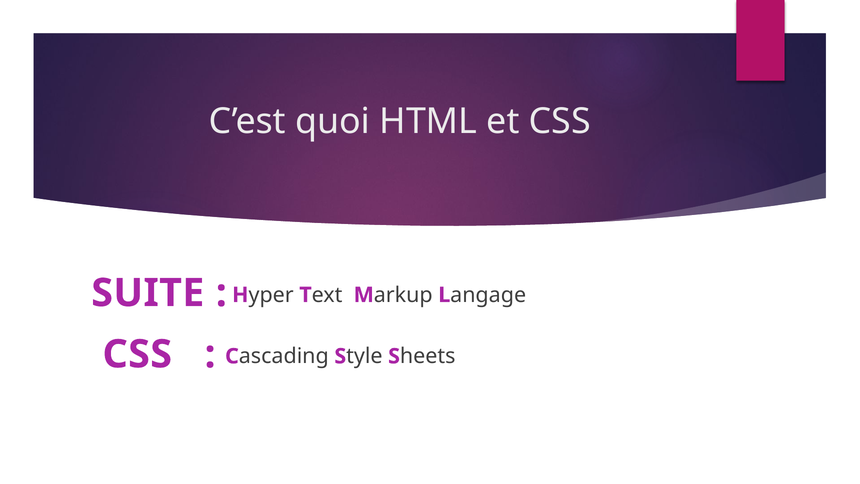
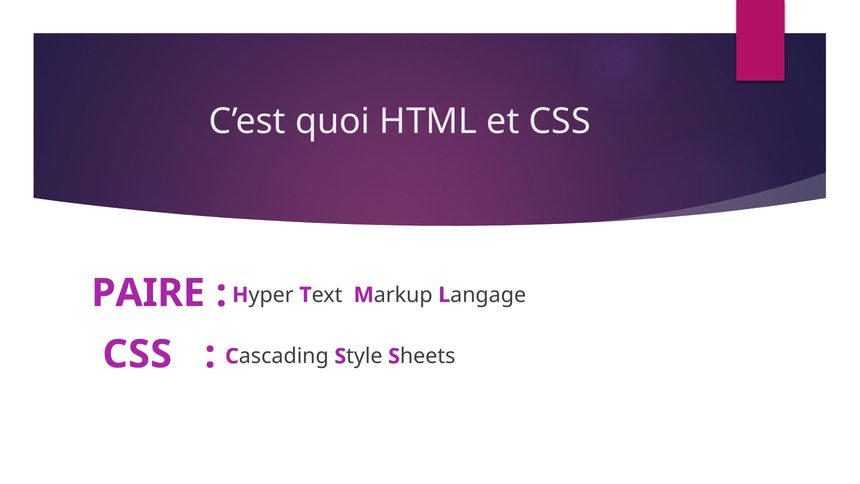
SUITE: SUITE -> PAIRE
